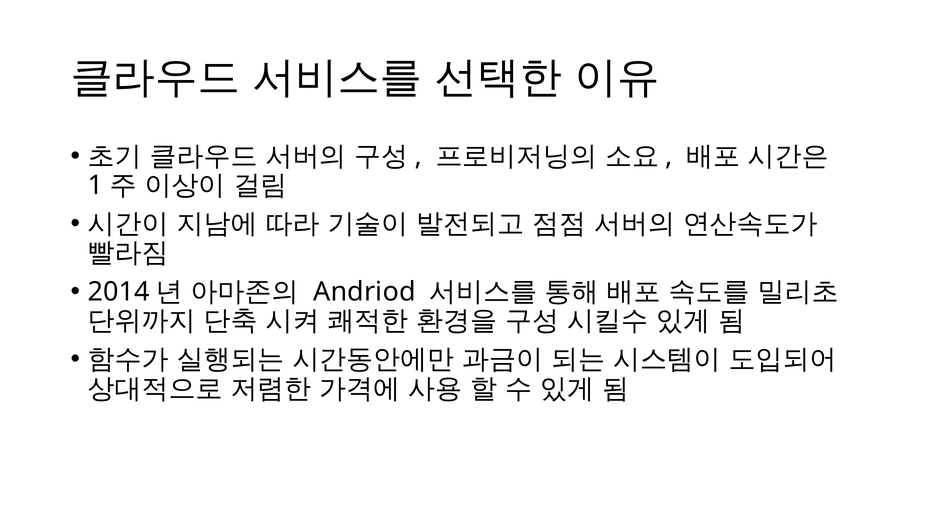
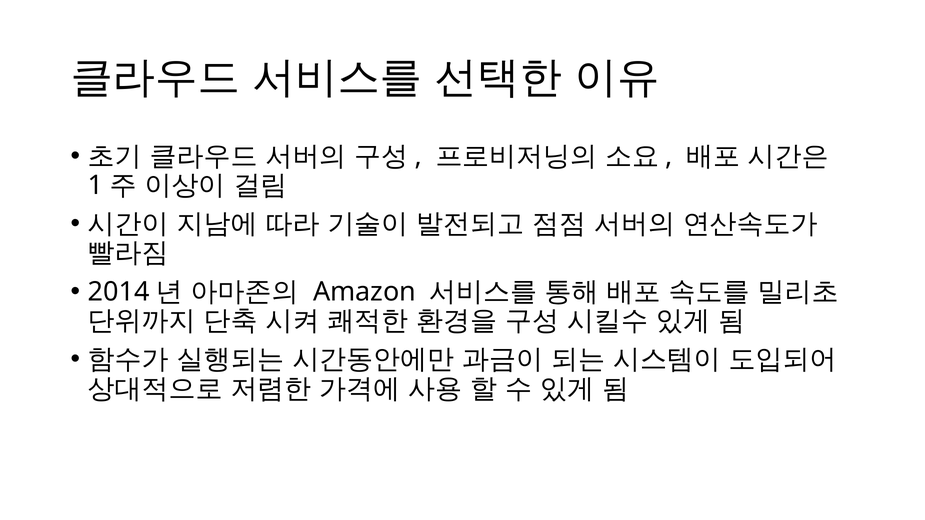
Andriod: Andriod -> Amazon
